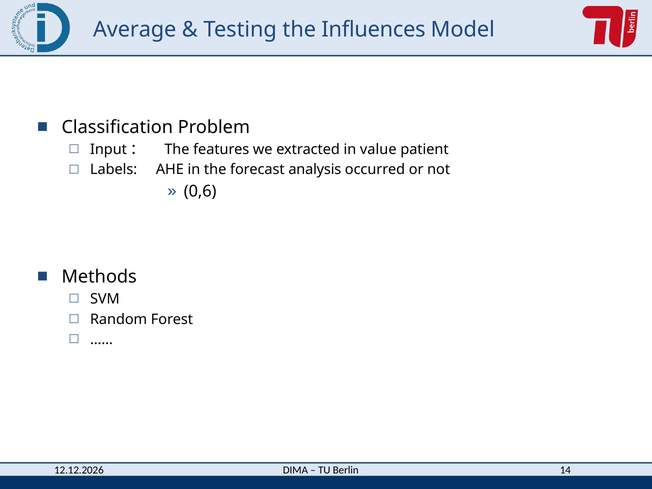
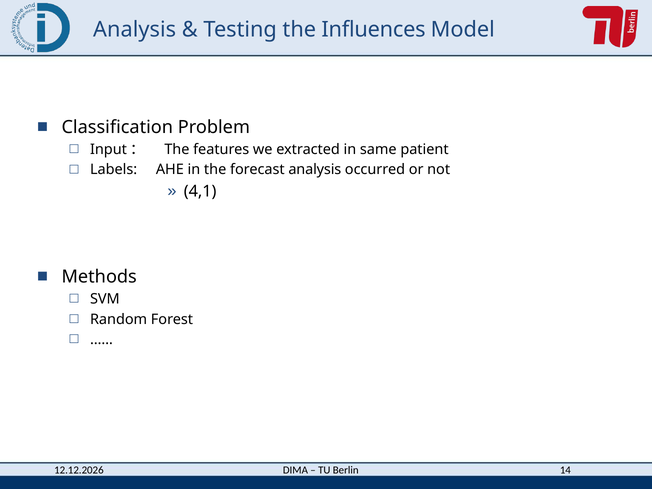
Average at (135, 30): Average -> Analysis
value: value -> same
0,6: 0,6 -> 4,1
